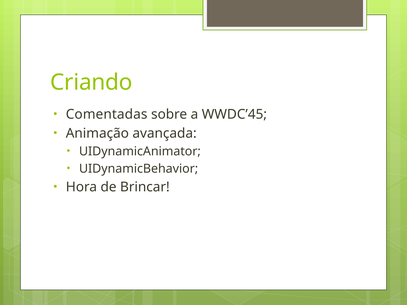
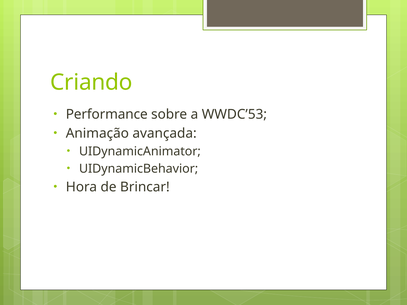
Comentadas: Comentadas -> Performance
WWDC’45: WWDC’45 -> WWDC’53
